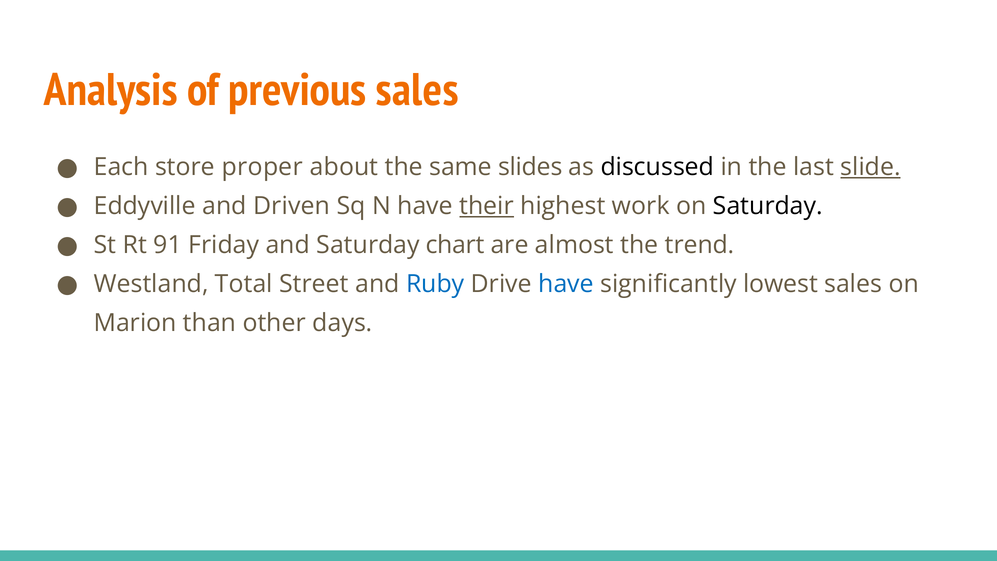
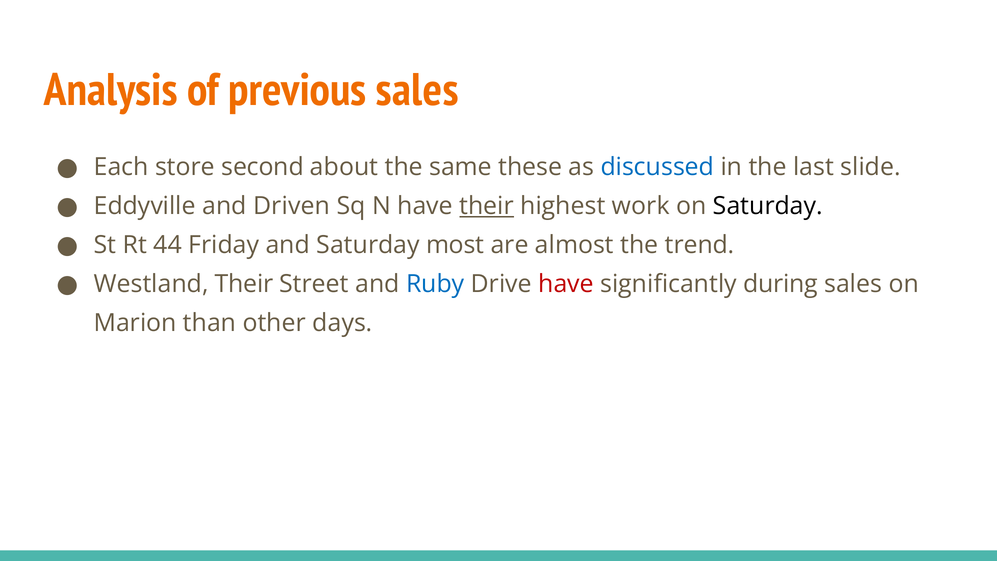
proper: proper -> second
slides: slides -> these
discussed colour: black -> blue
slide underline: present -> none
91: 91 -> 44
chart: chart -> most
Westland Total: Total -> Their
have at (566, 284) colour: blue -> red
lowest: lowest -> during
